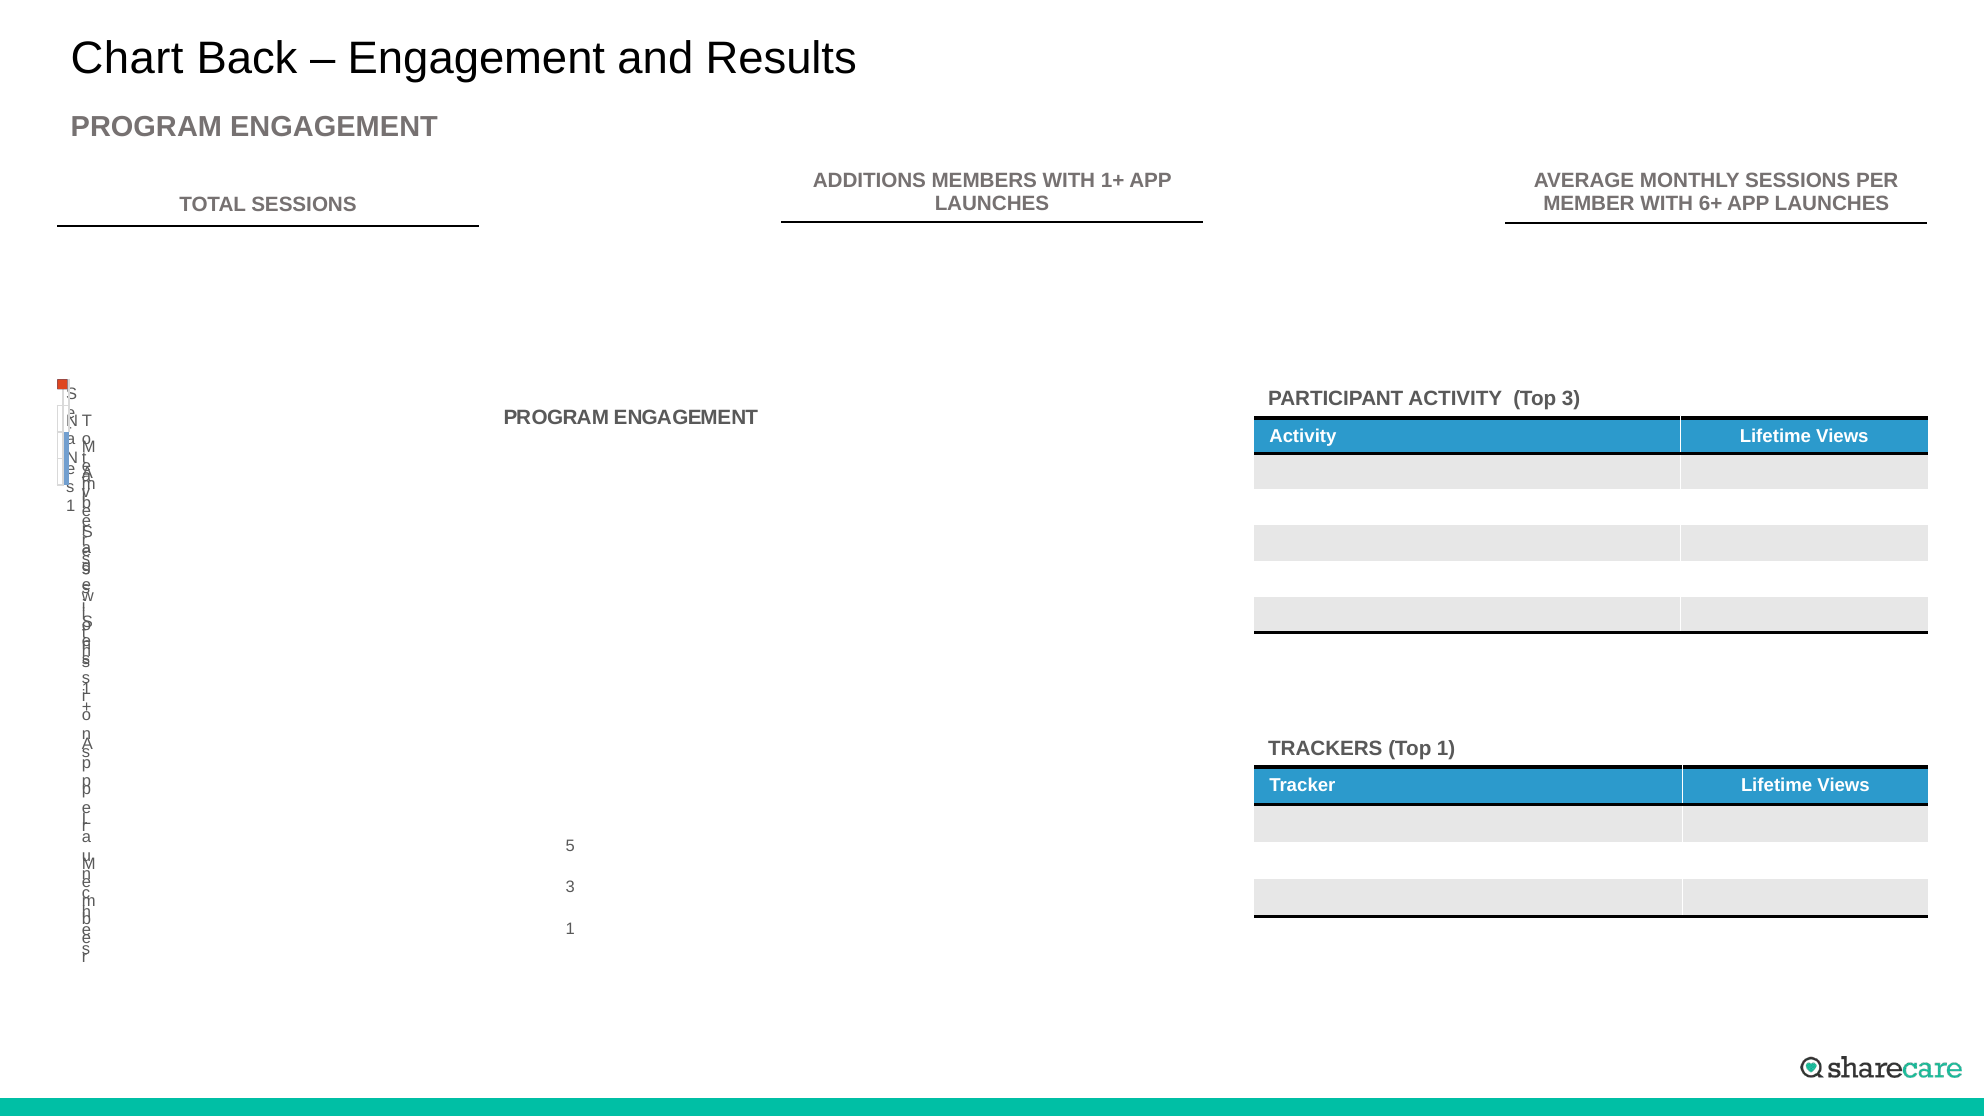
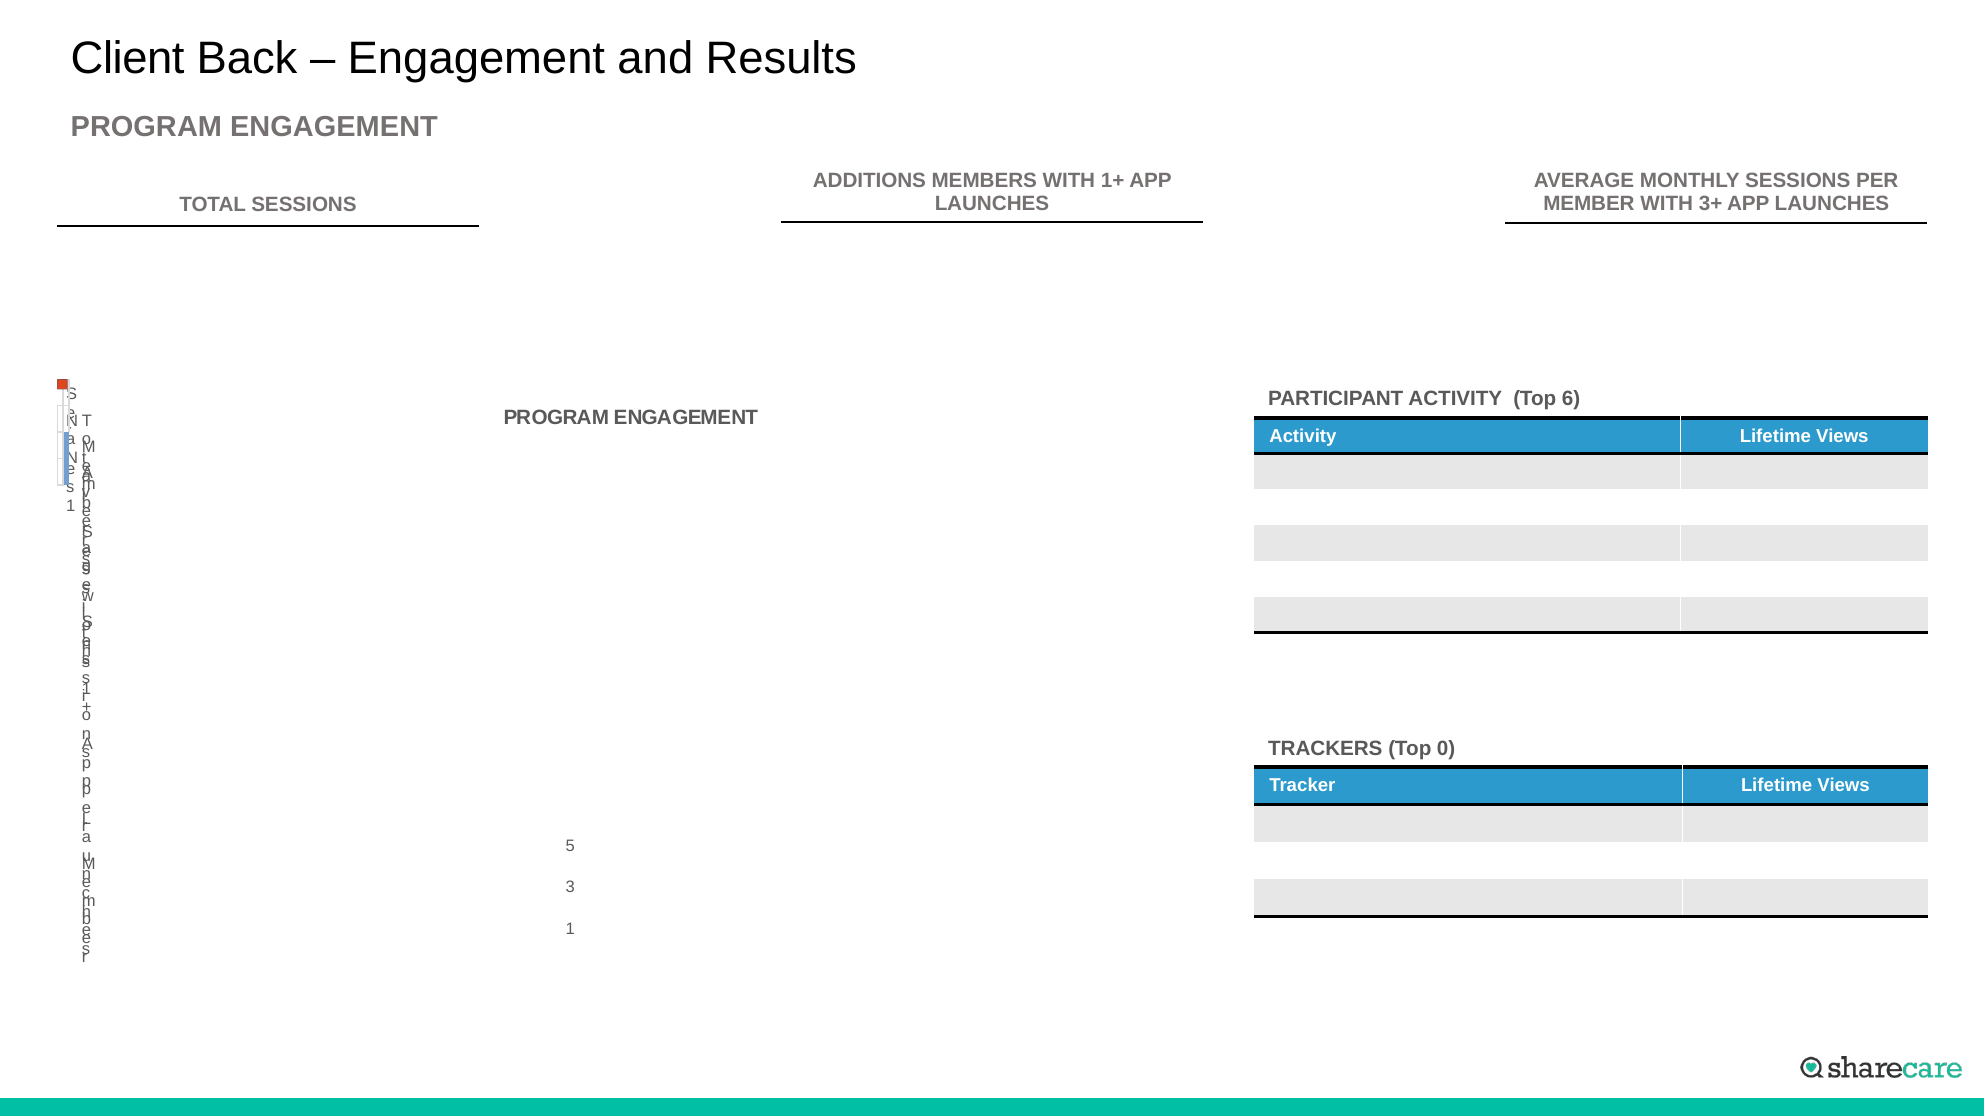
Chart: Chart -> Client
6+: 6+ -> 3+
Top 3: 3 -> 6
Top 1: 1 -> 0
